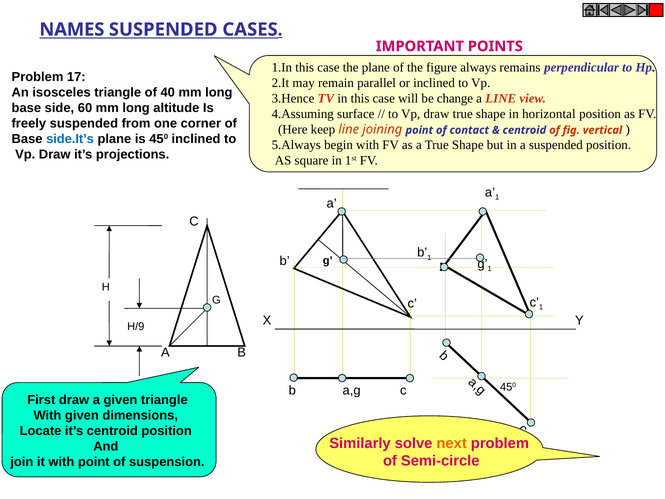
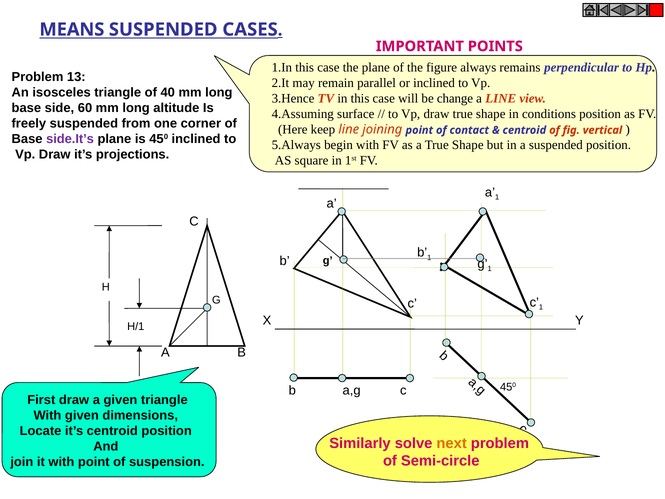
NAMES: NAMES -> MEANS
17: 17 -> 13
horizontal: horizontal -> conditions
side.It’s colour: blue -> purple
H/9: H/9 -> H/1
